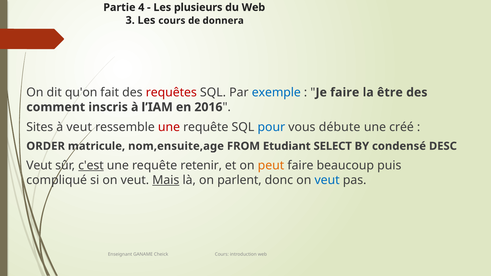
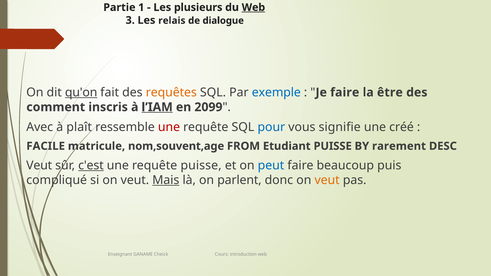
4: 4 -> 1
Web at (253, 7) underline: none -> present
Les cours: cours -> relais
donnera: donnera -> dialogue
qu'on underline: none -> present
requêtes colour: red -> orange
l’IAM underline: none -> present
2016: 2016 -> 2099
Sites: Sites -> Avec
à veut: veut -> plaît
débute: débute -> signifie
ORDER: ORDER -> FACILE
nom,ensuite,age: nom,ensuite,age -> nom,souvent,age
Etudiant SELECT: SELECT -> PUISSE
condensé: condensé -> rarement
requête retenir: retenir -> puisse
peut colour: orange -> blue
veut at (327, 180) colour: blue -> orange
